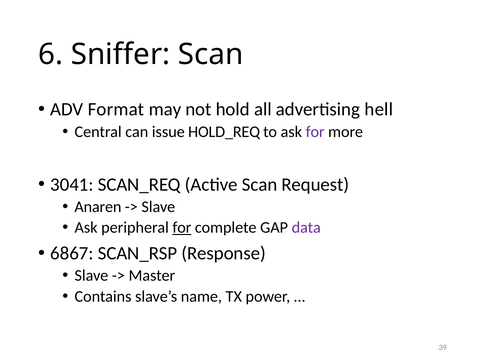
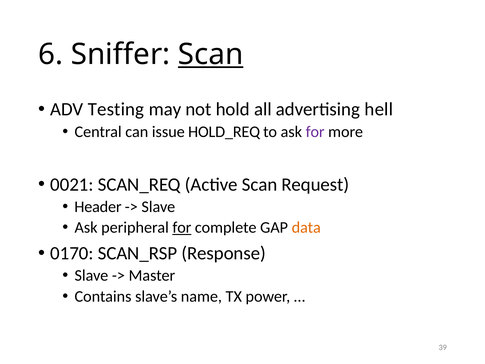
Scan at (211, 54) underline: none -> present
Format: Format -> Testing
3041: 3041 -> 0021
Anaren: Anaren -> Header
data colour: purple -> orange
6867: 6867 -> 0170
